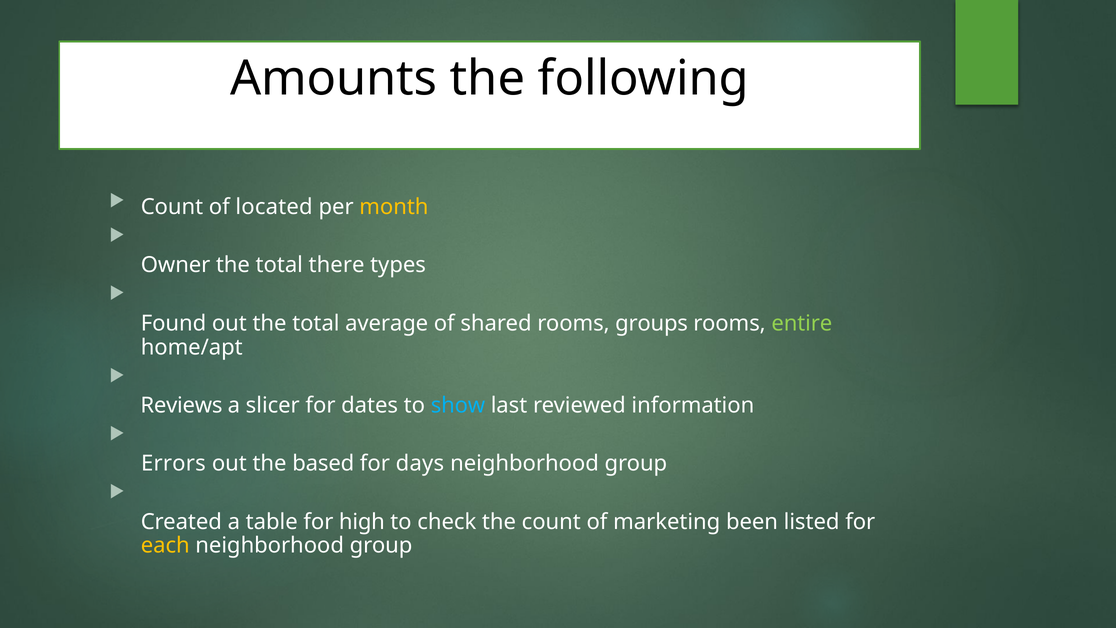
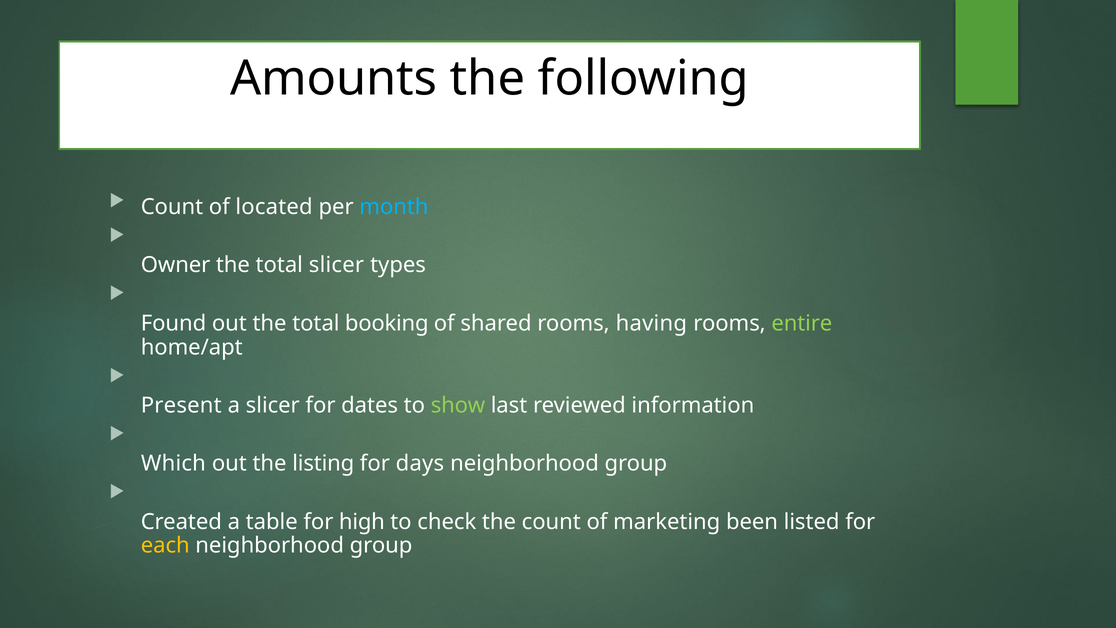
month colour: yellow -> light blue
total there: there -> slicer
average: average -> booking
groups: groups -> having
Reviews: Reviews -> Present
show colour: light blue -> light green
Errors: Errors -> Which
based: based -> listing
